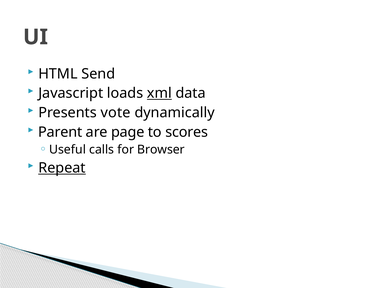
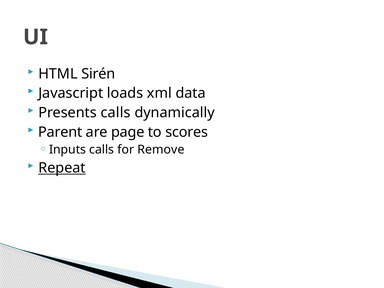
Send: Send -> Sirén
xml underline: present -> none
Presents vote: vote -> calls
Useful: Useful -> Inputs
Browser: Browser -> Remove
